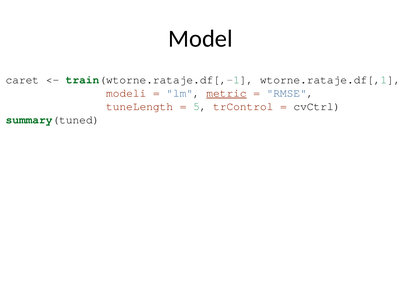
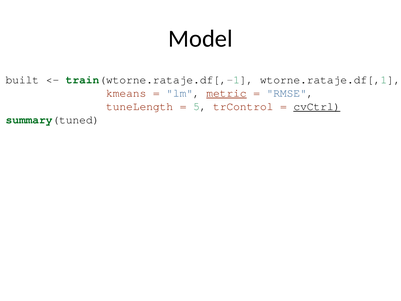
caret: caret -> built
modeli: modeli -> kmeans
cvCtrl underline: none -> present
